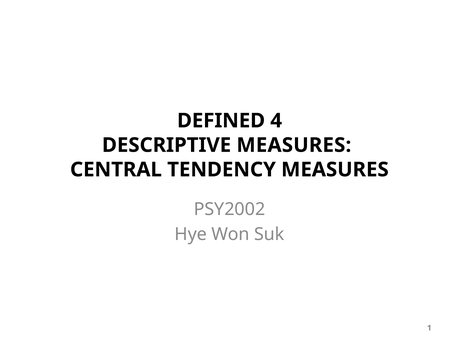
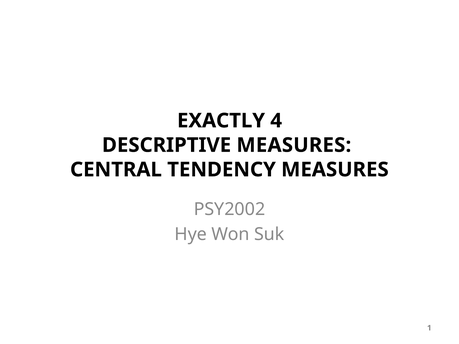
DEFINED: DEFINED -> EXACTLY
